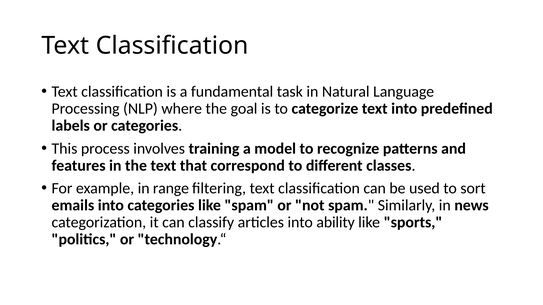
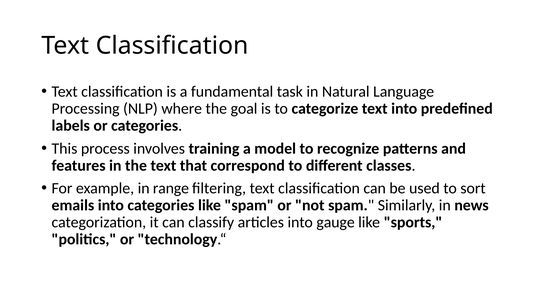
ability: ability -> gauge
